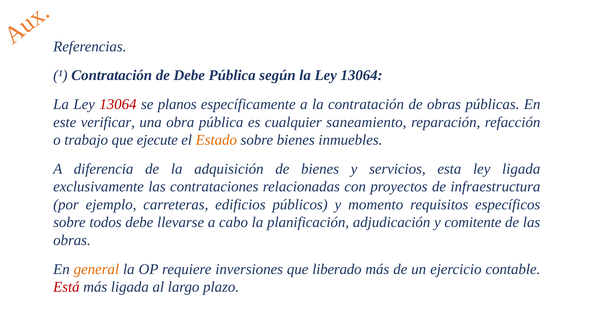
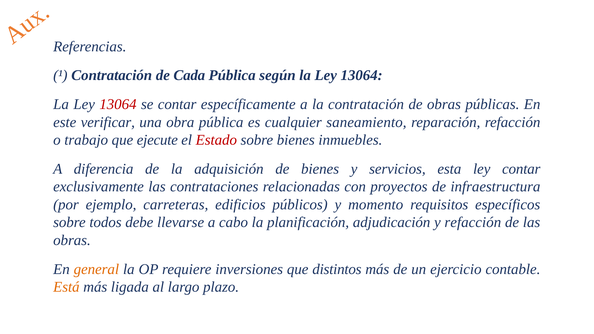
de Debe: Debe -> Cada
se planos: planos -> contar
Estado colour: orange -> red
ley ligada: ligada -> contar
y comitente: comitente -> refacción
liberado: liberado -> distintos
Está colour: red -> orange
